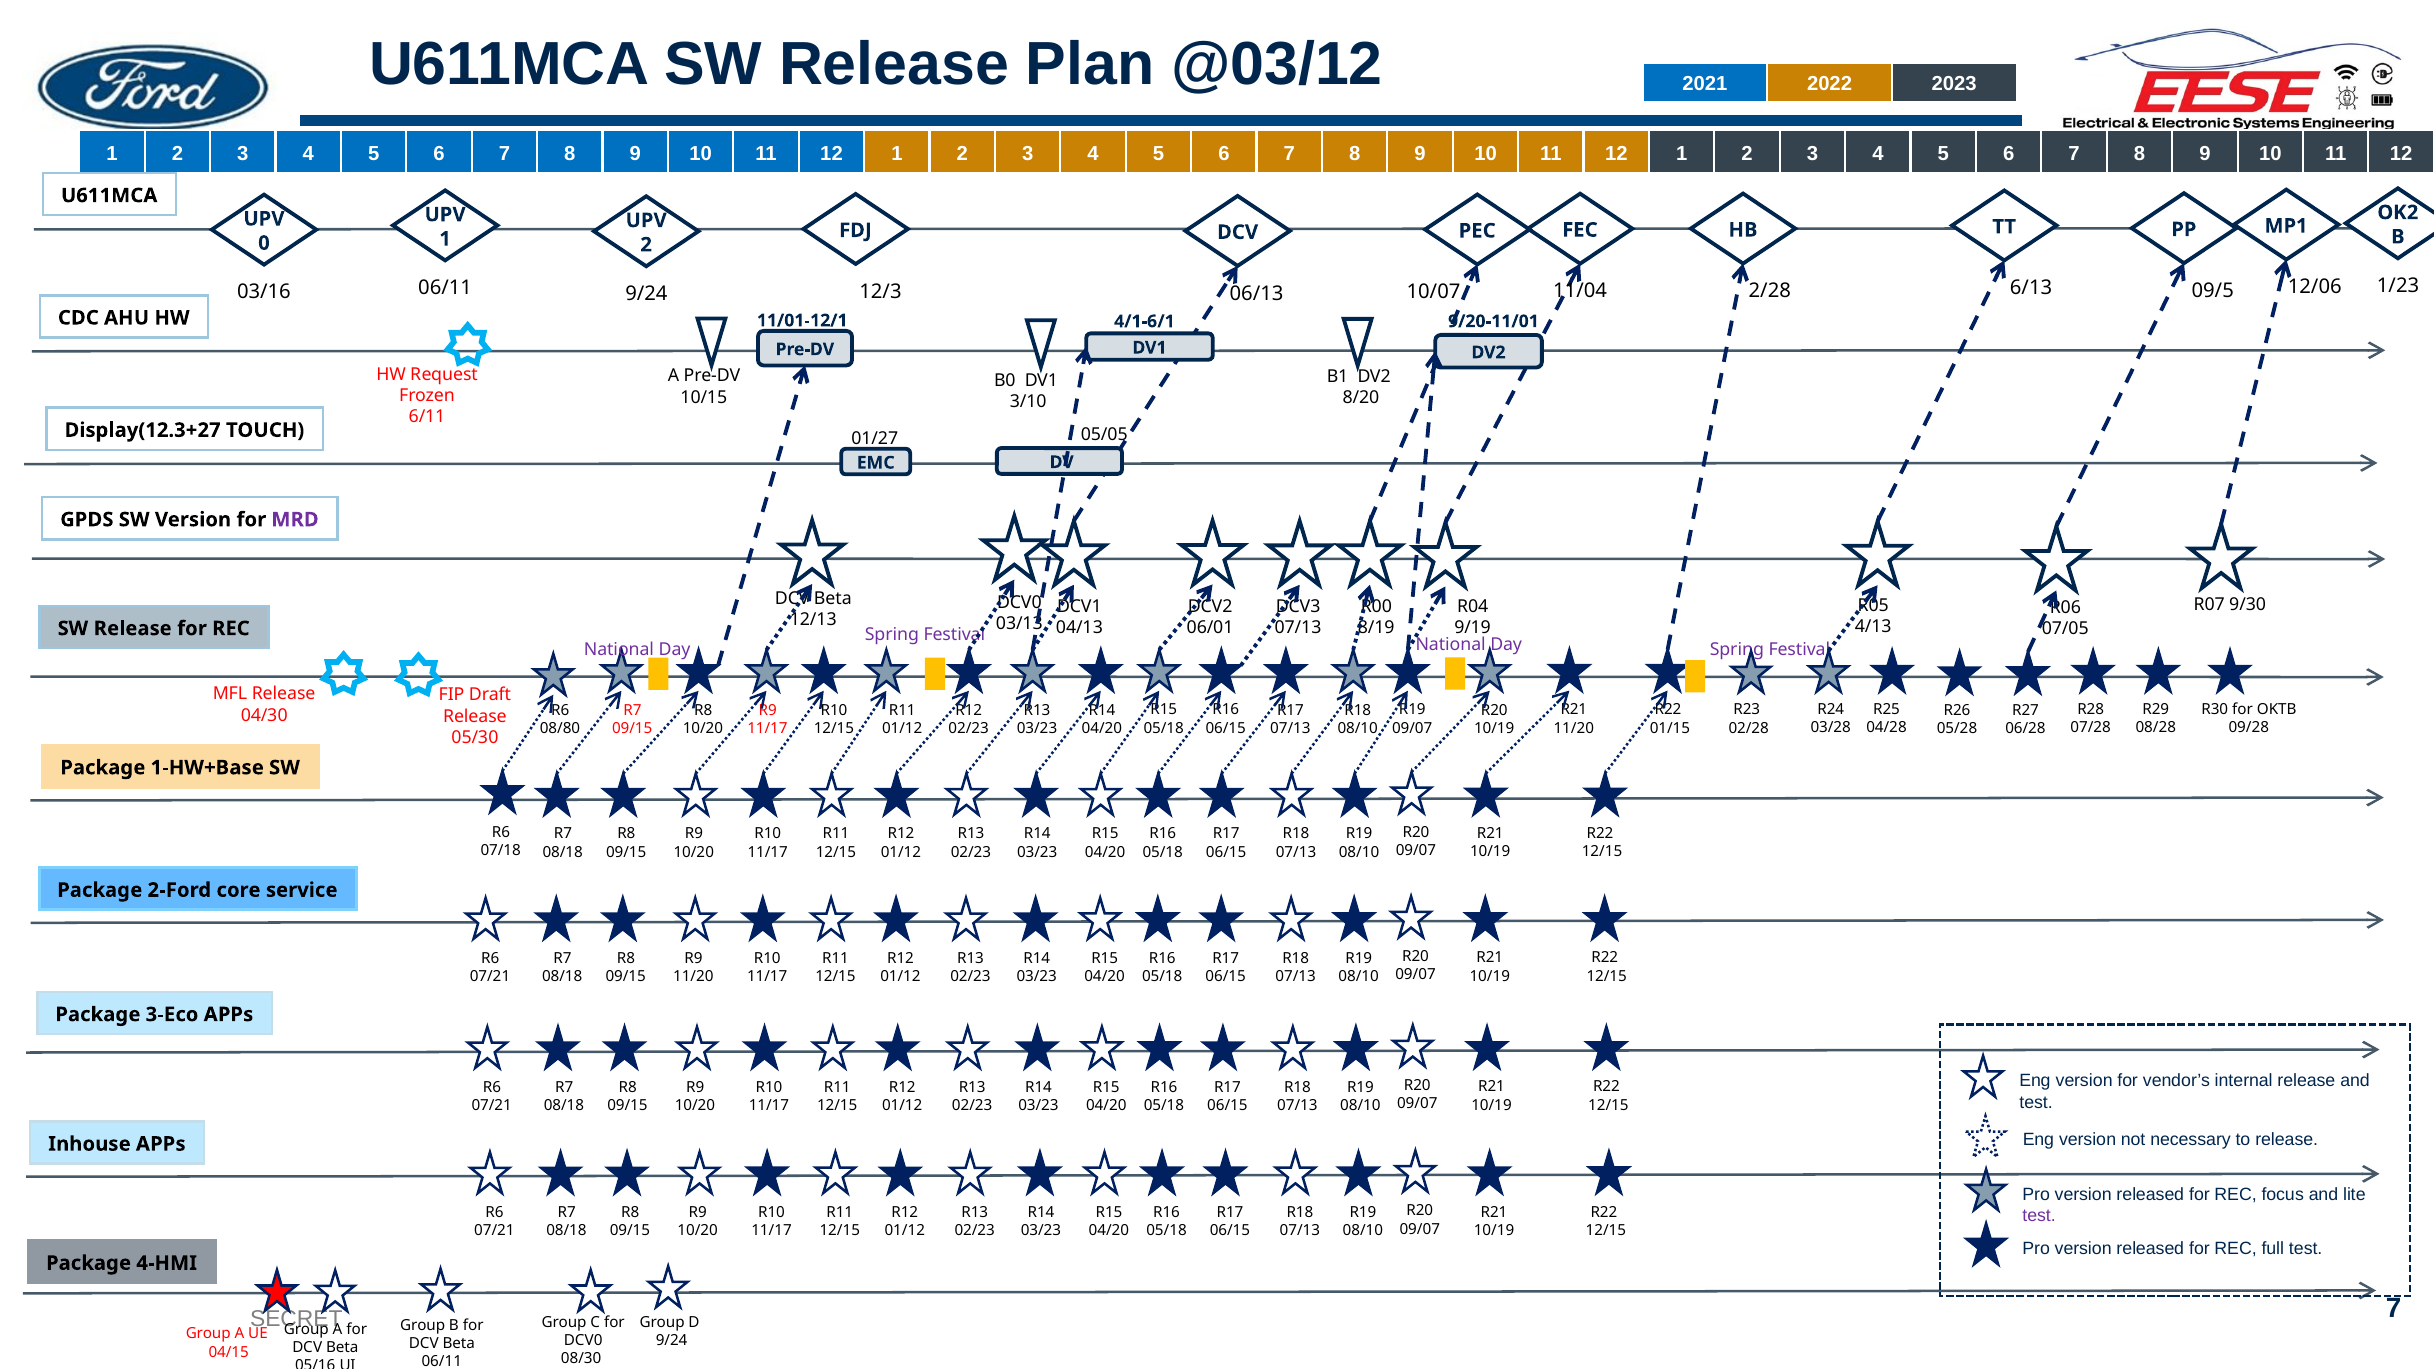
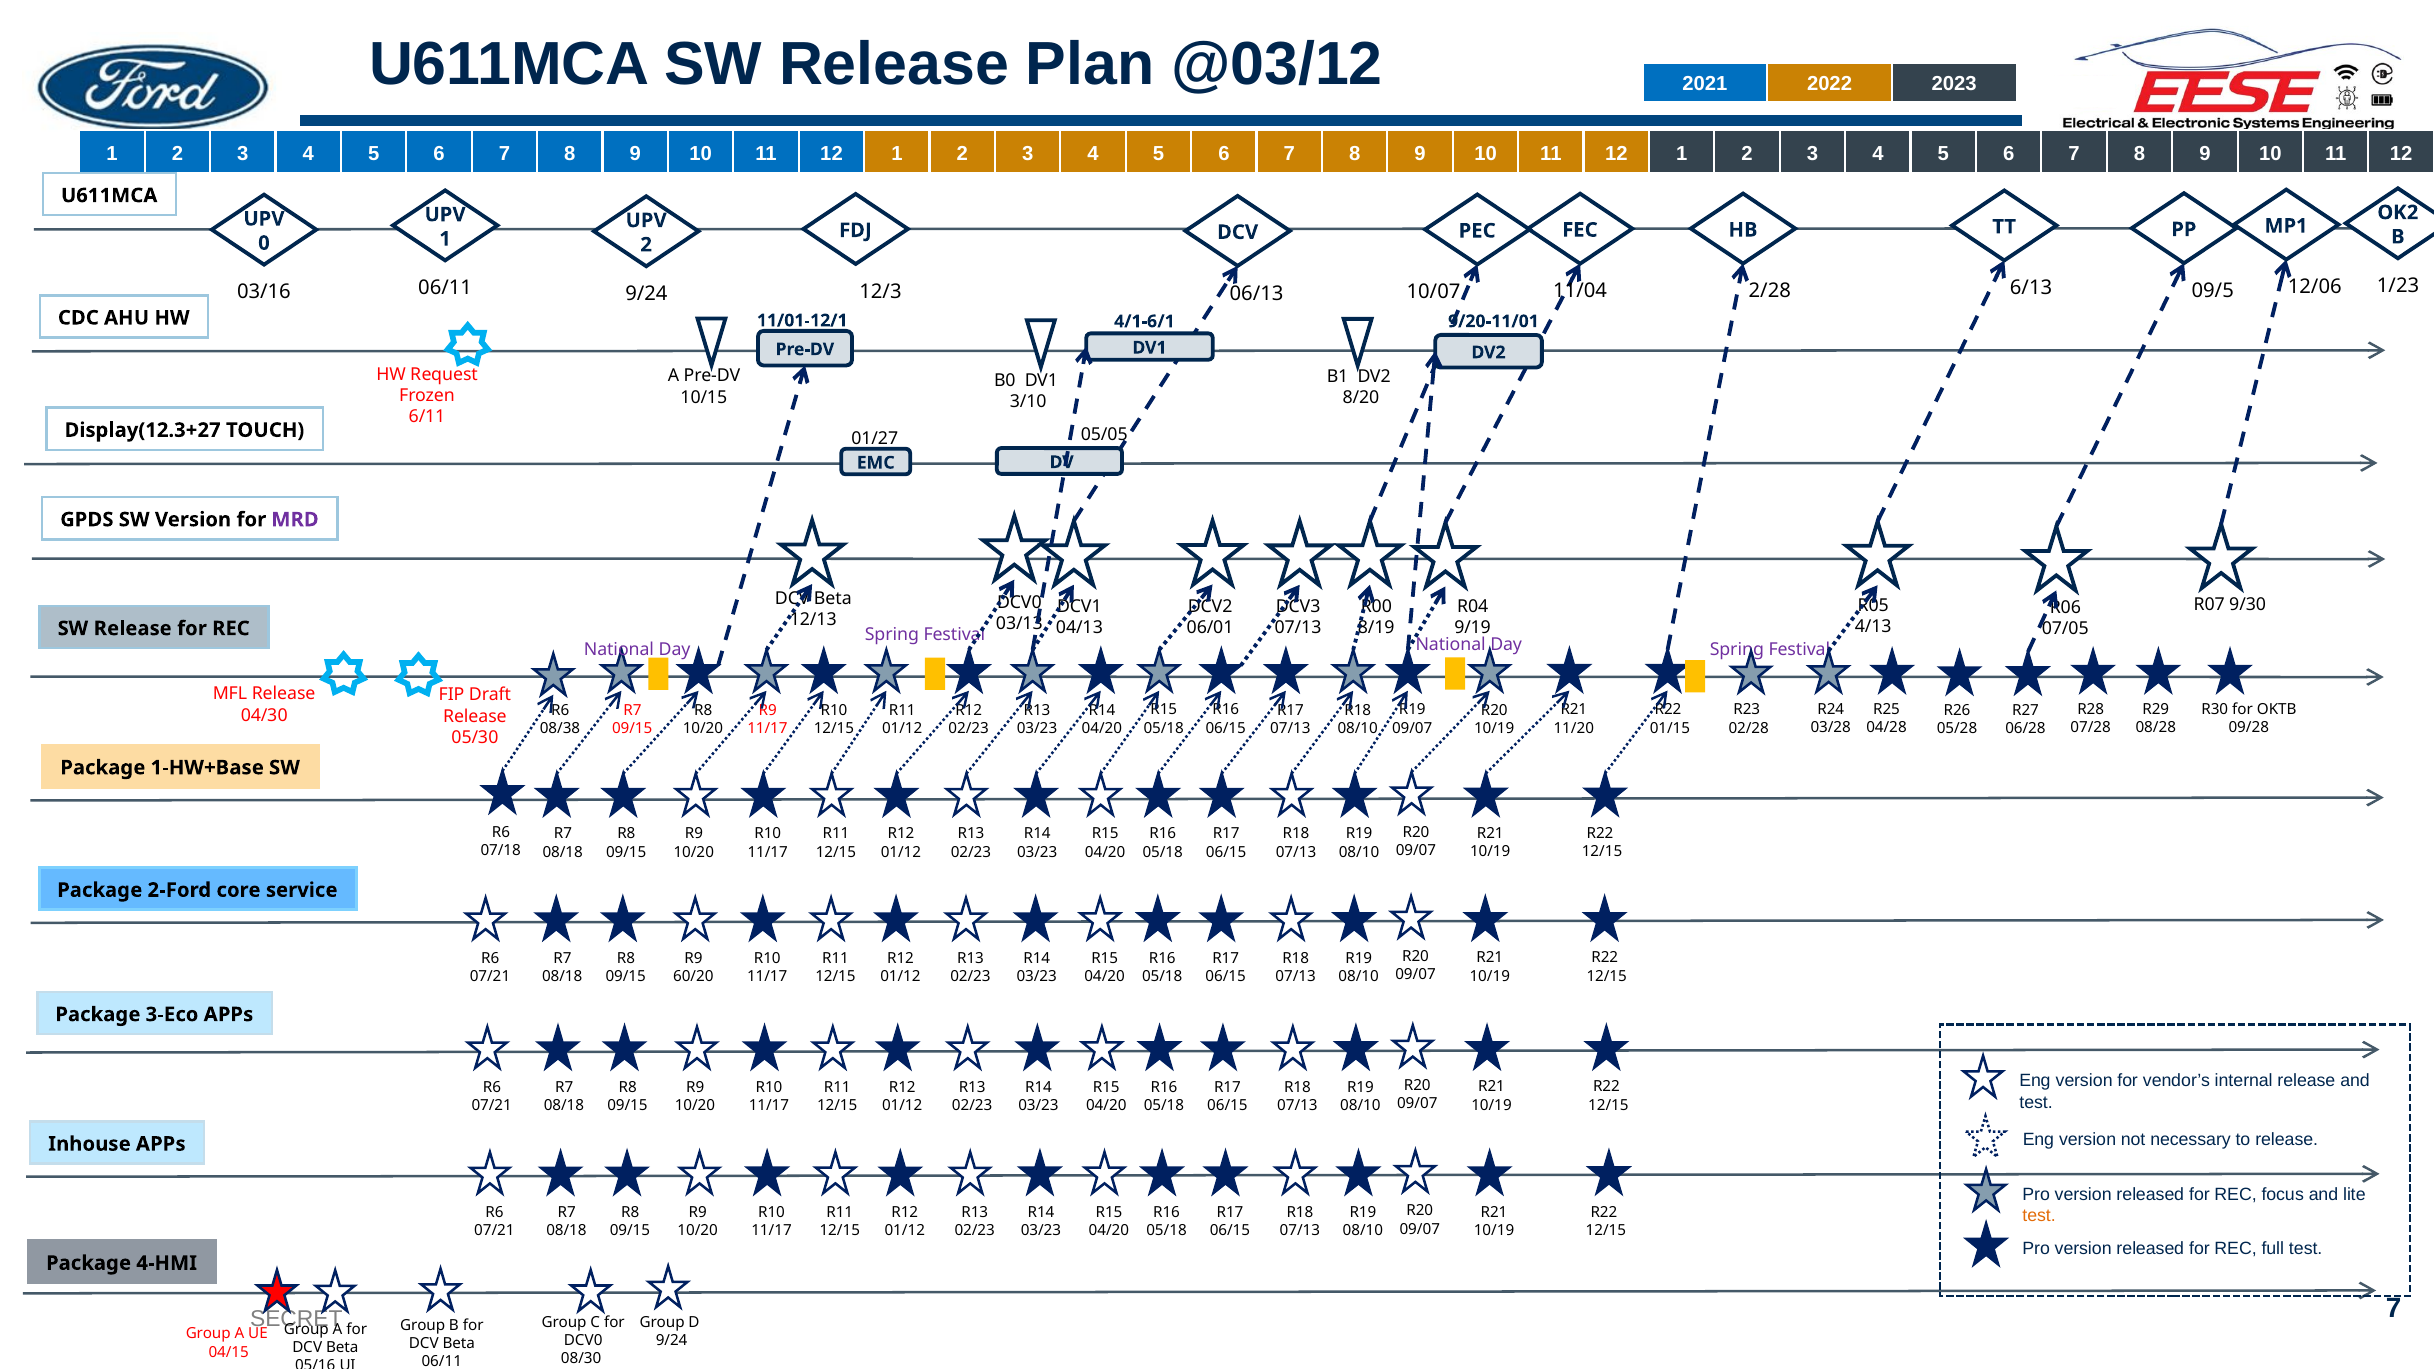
08/80: 08/80 -> 08/38
11/20 at (693, 976): 11/20 -> 60/20
test at (2039, 1216) colour: purple -> orange
